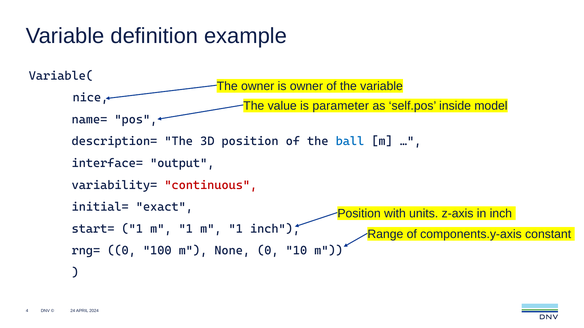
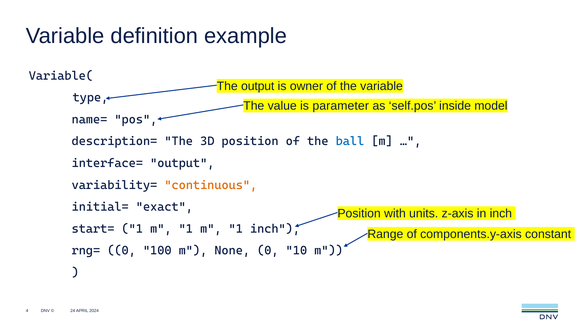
The owner: owner -> output
nice: nice -> type
continuous colour: red -> orange
